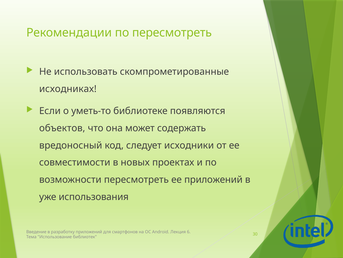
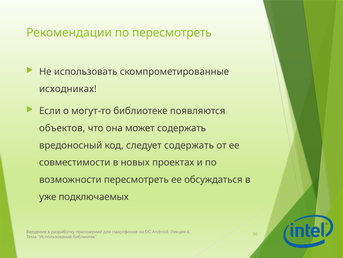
уметь-то: уметь-то -> могут-то
следует исходники: исходники -> содержать
ее приложений: приложений -> обсуждаться
использования: использования -> подключаемых
